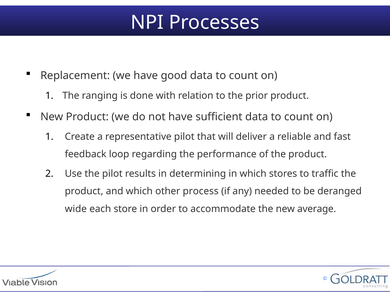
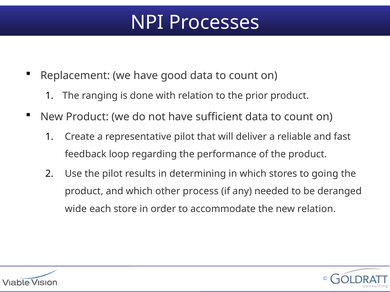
traffic: traffic -> going
new average: average -> relation
